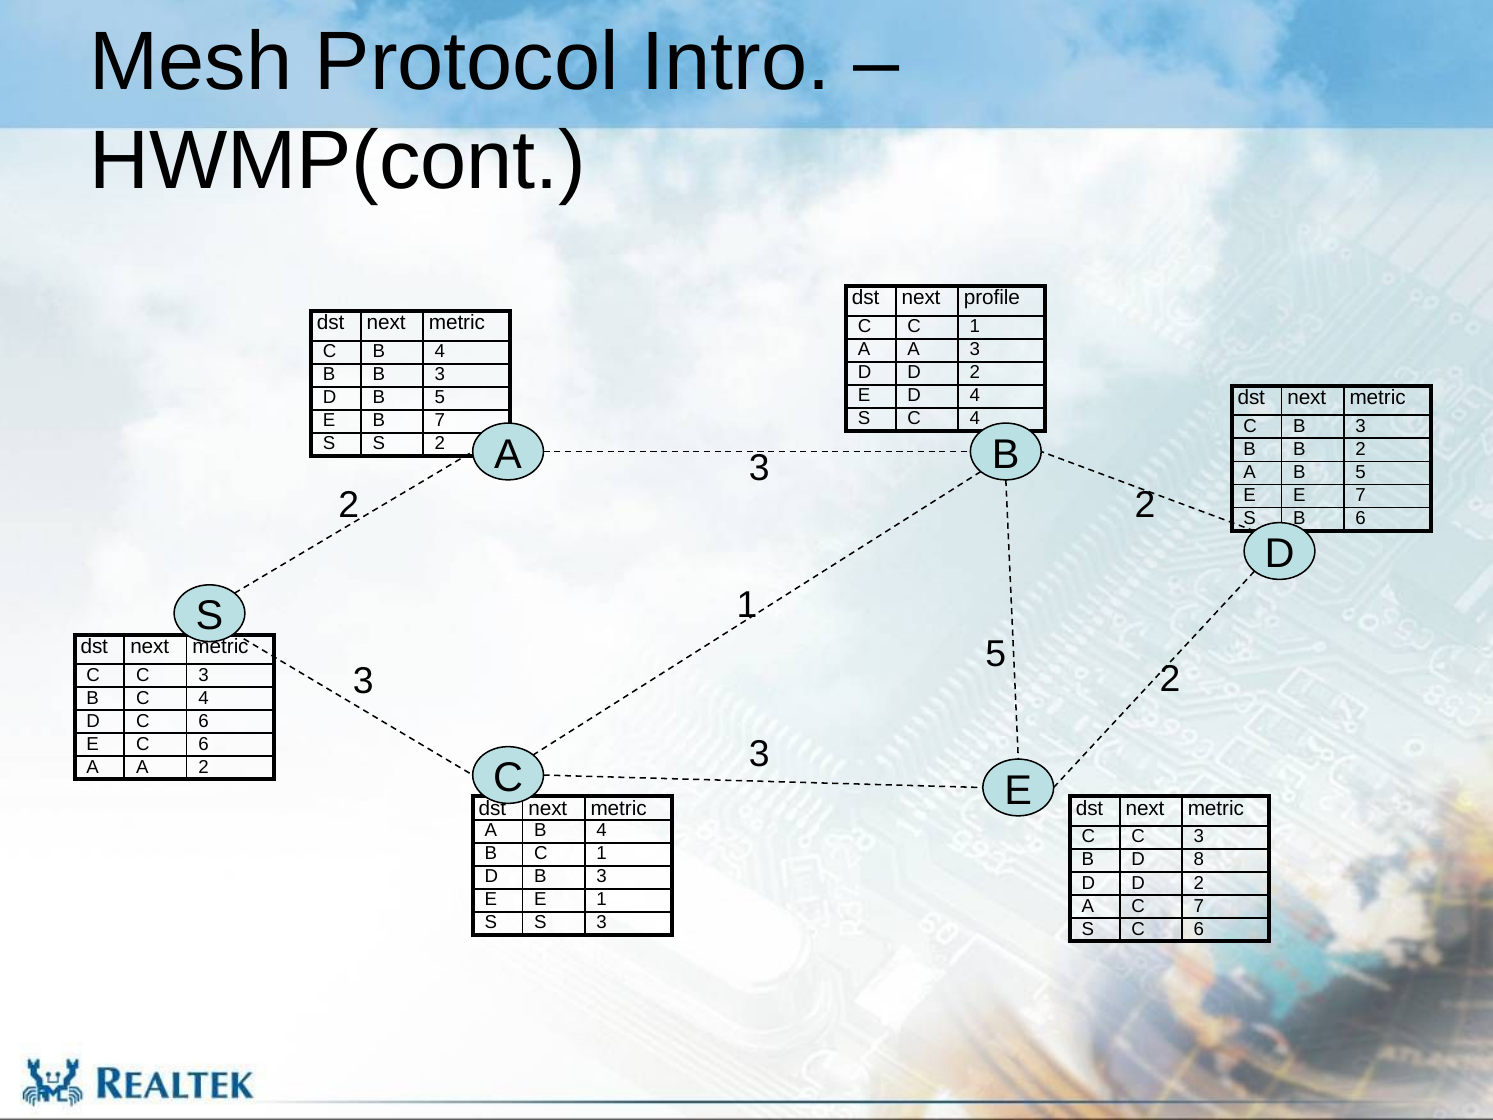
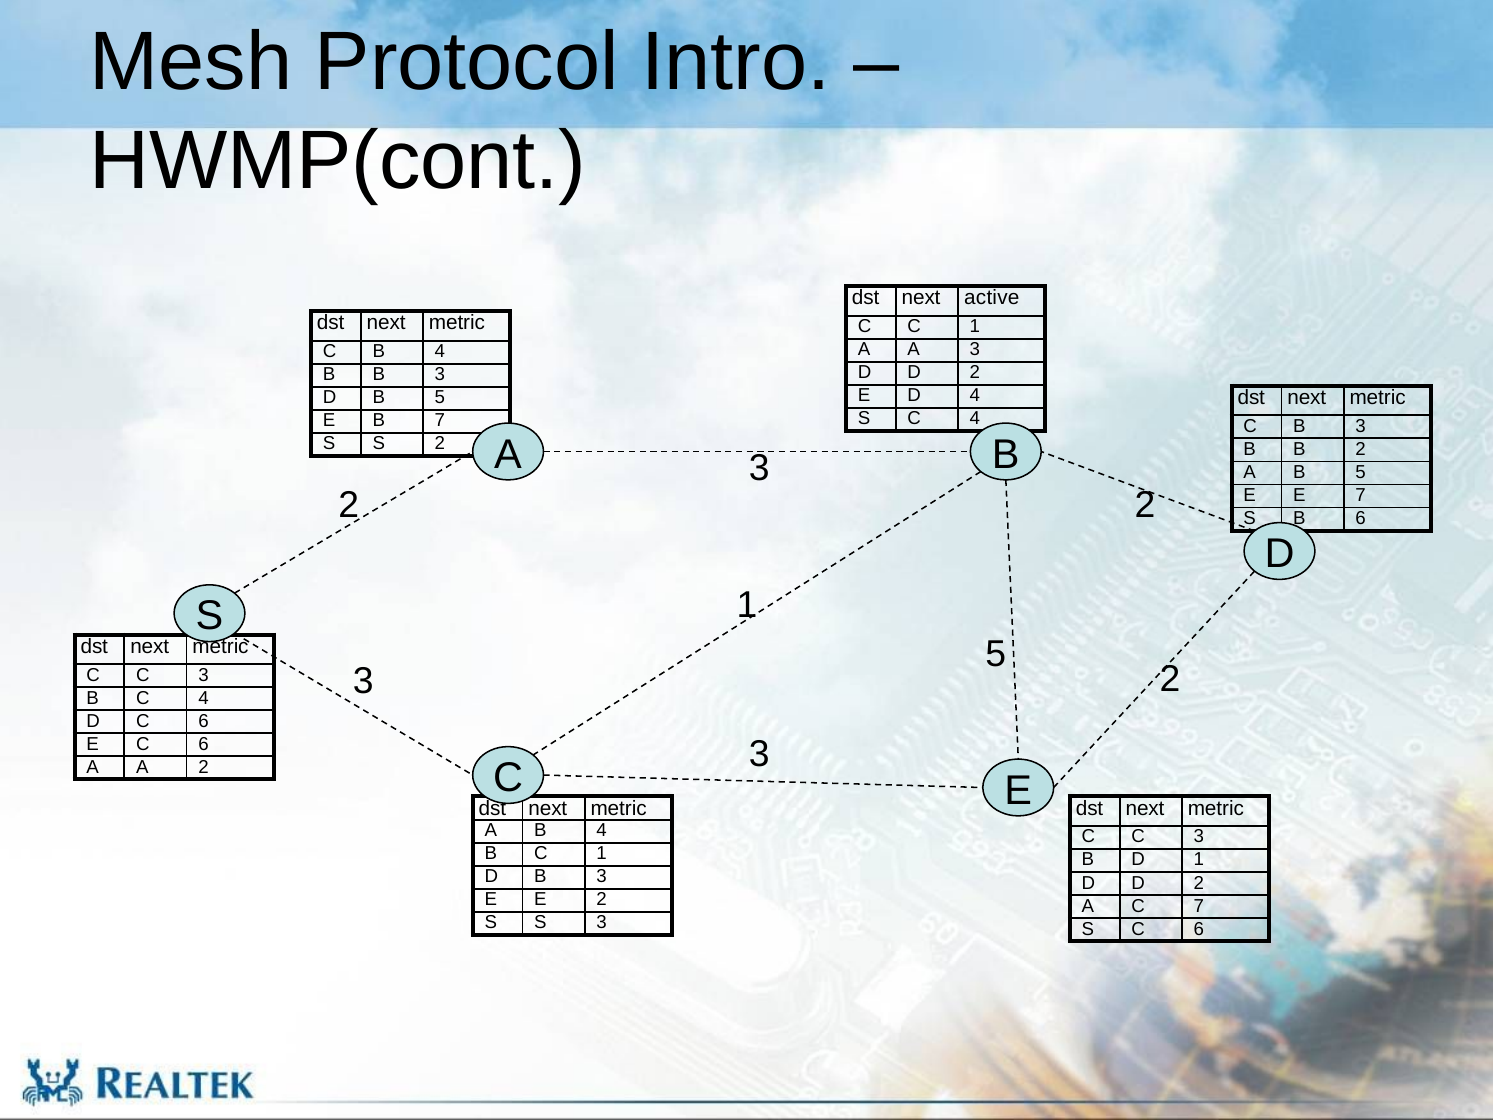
profile: profile -> active
D 8: 8 -> 1
E 1: 1 -> 2
